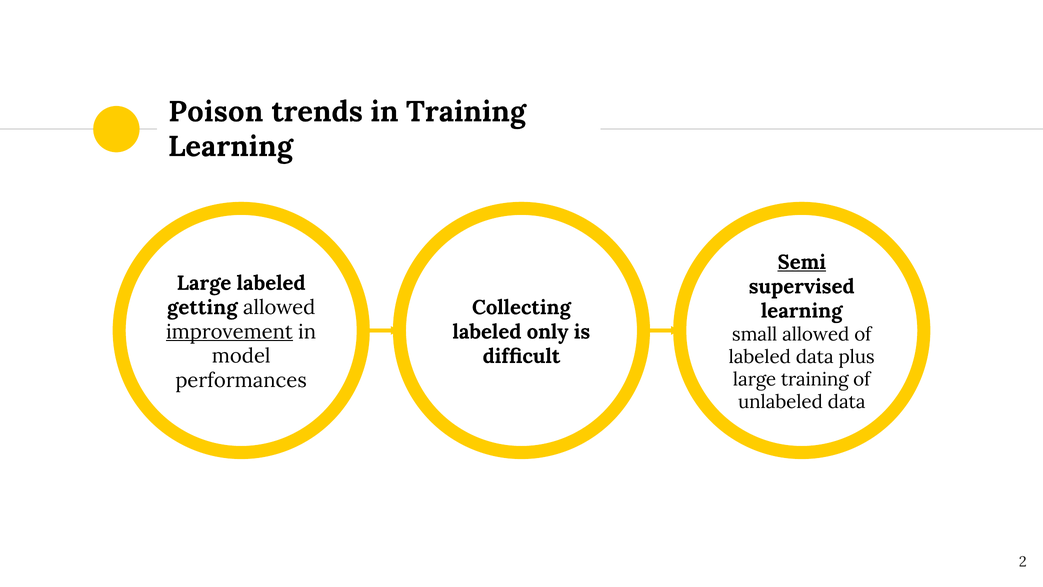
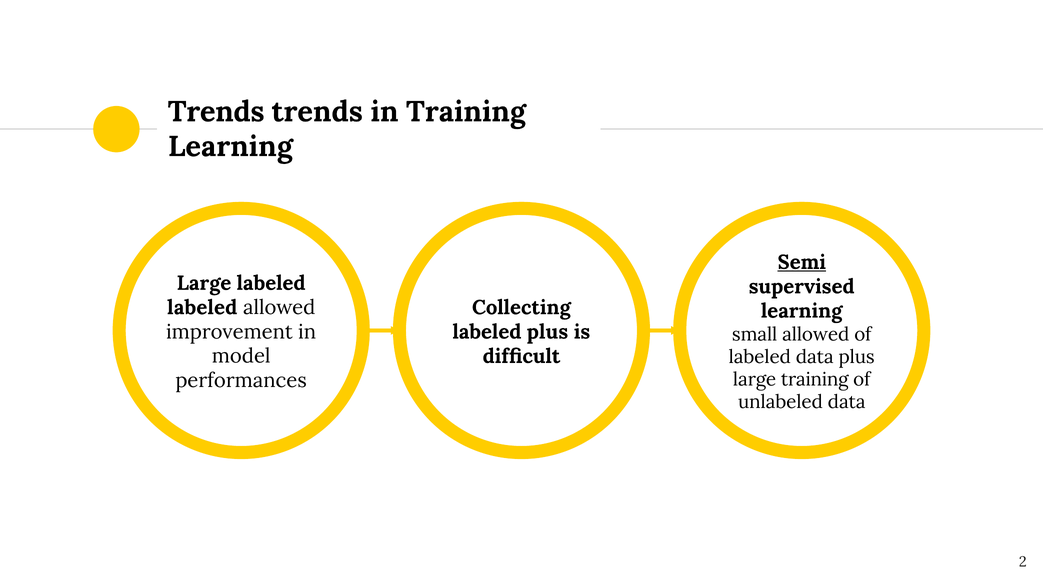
Poison at (216, 112): Poison -> Trends
getting at (202, 307): getting -> labeled
labeled only: only -> plus
improvement underline: present -> none
